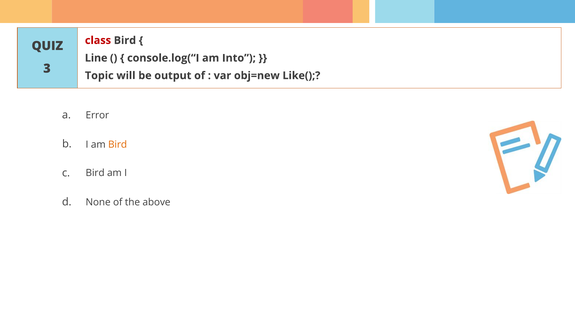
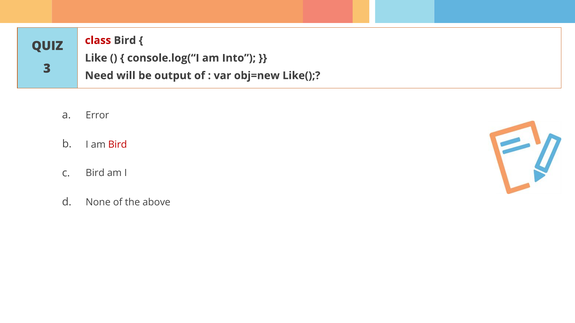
Line: Line -> Like
Topic: Topic -> Need
Bird at (118, 145) colour: orange -> red
